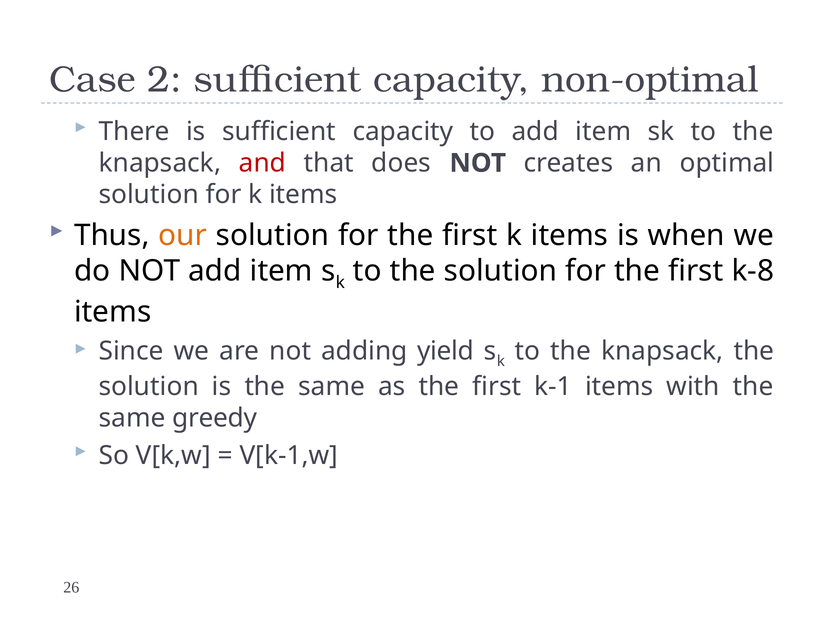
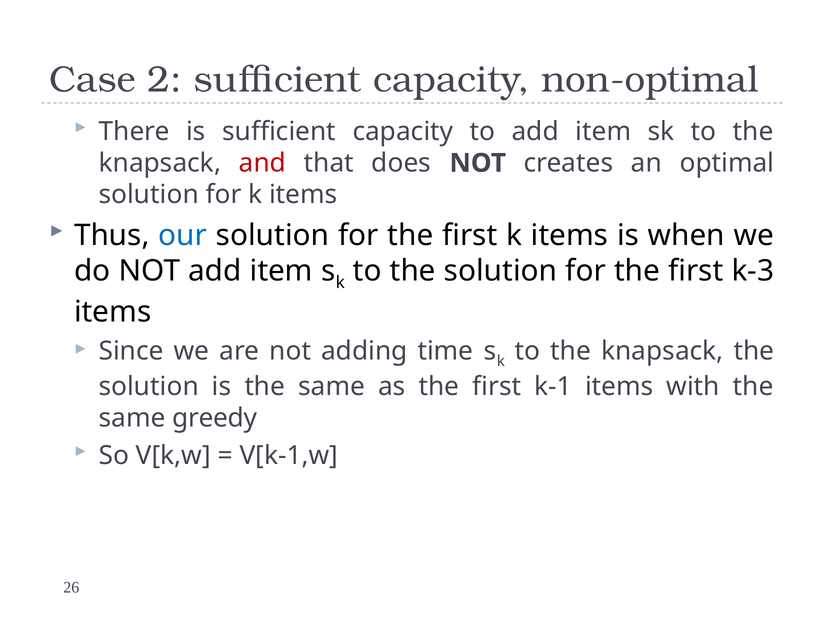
our colour: orange -> blue
k-8: k-8 -> k-3
yield: yield -> time
